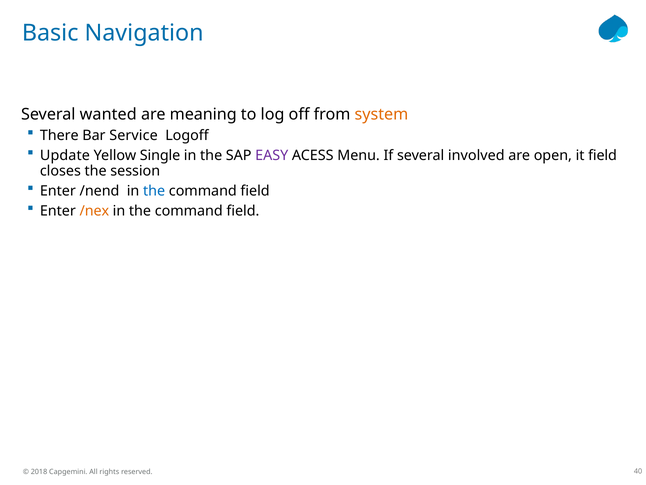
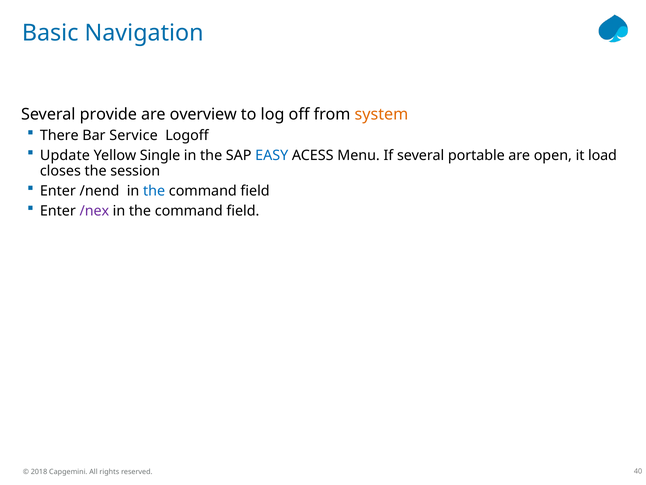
wanted: wanted -> provide
meaning: meaning -> overview
EASY colour: purple -> blue
involved: involved -> portable
it field: field -> load
/nex colour: orange -> purple
